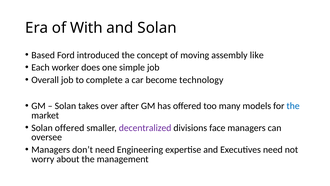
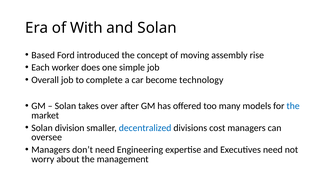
like: like -> rise
Solan offered: offered -> division
decentralized colour: purple -> blue
face: face -> cost
